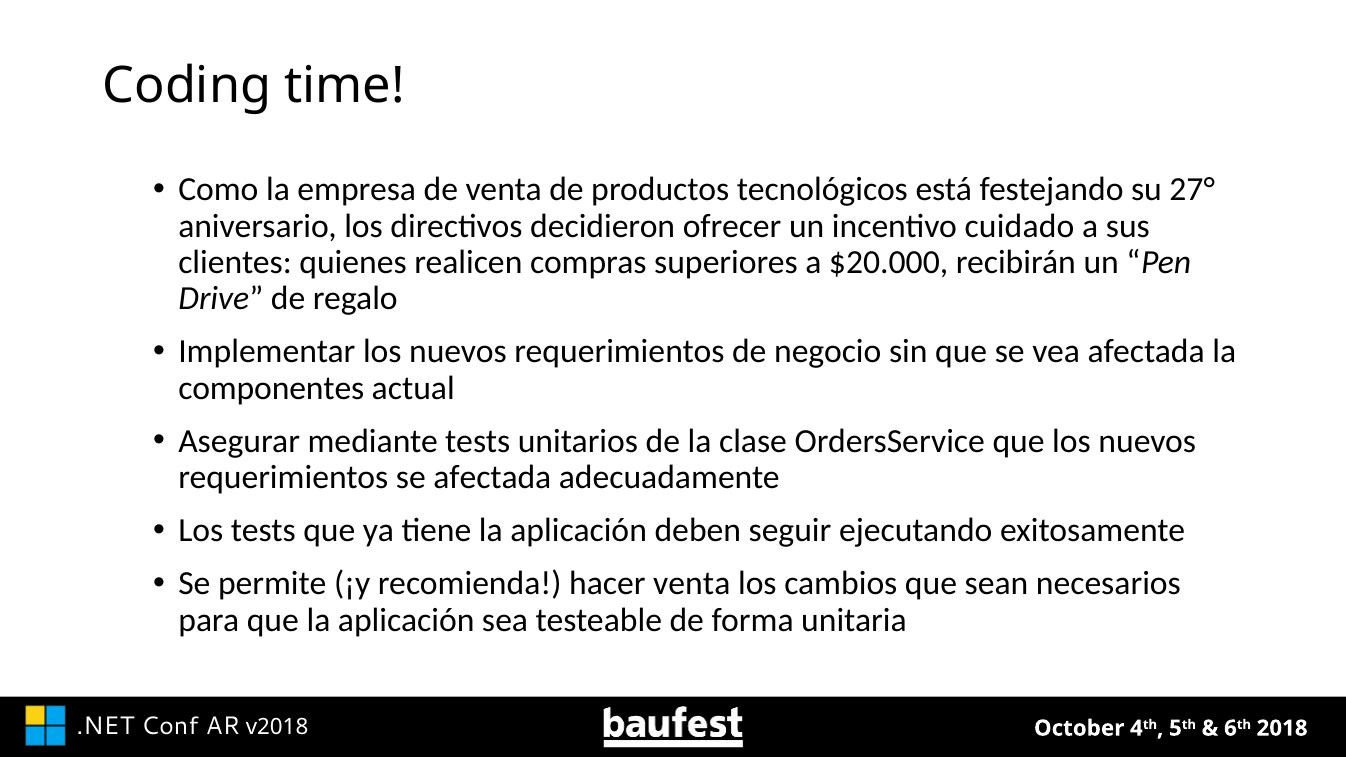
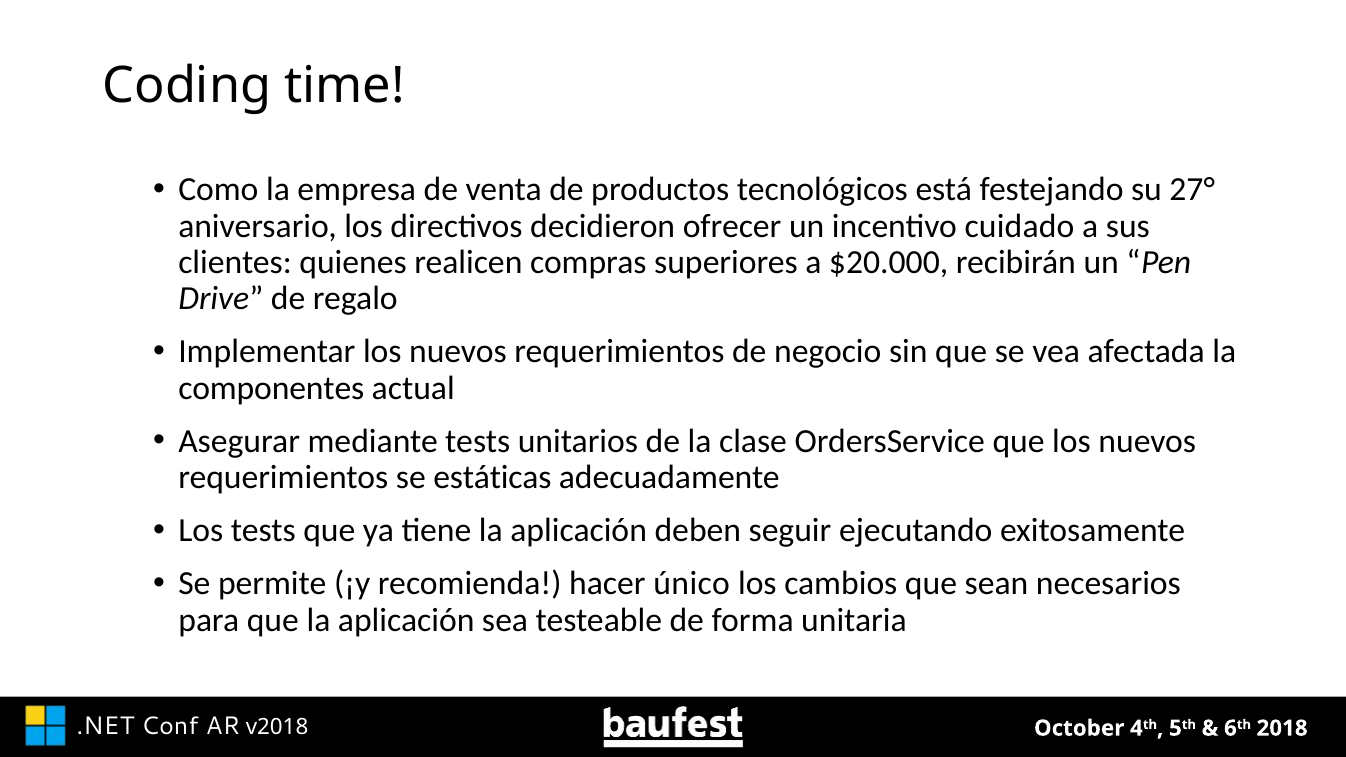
se afectada: afectada -> estáticas
hacer venta: venta -> único
